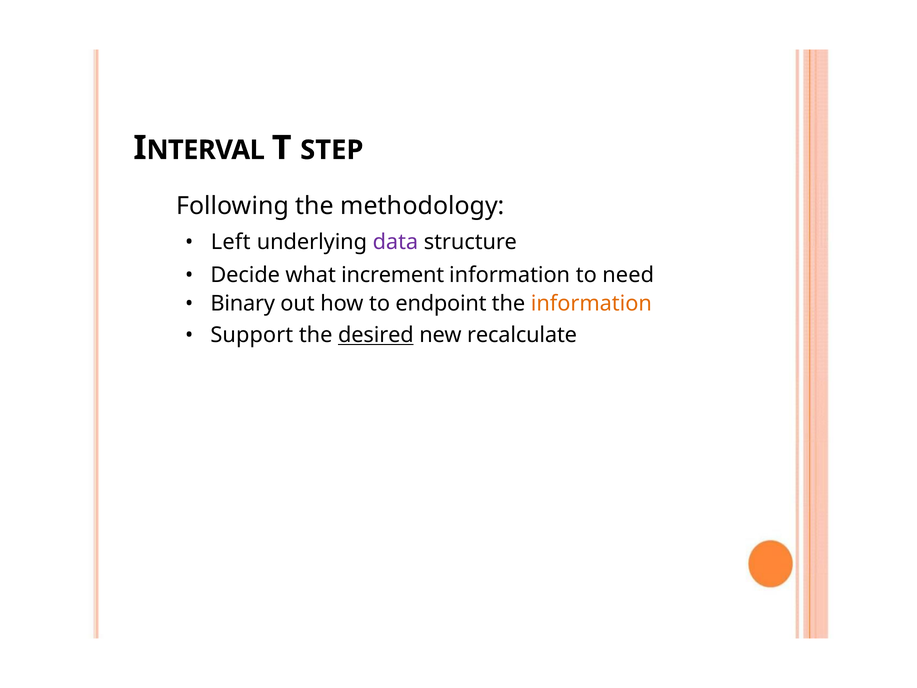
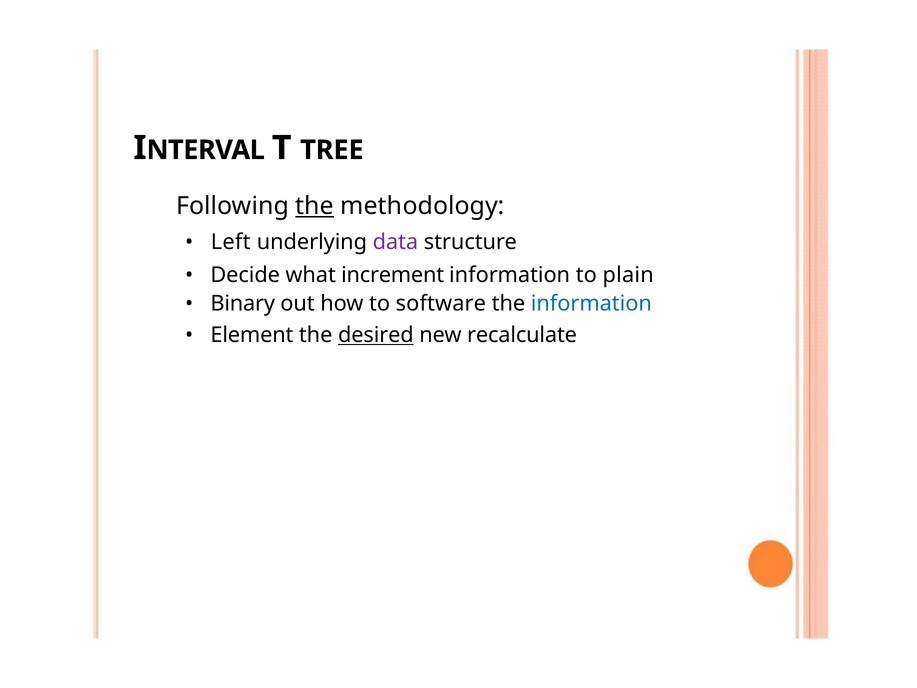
STEP: STEP -> TREE
the at (315, 206) underline: none -> present
need: need -> plain
endpoint: endpoint -> software
information at (591, 304) colour: orange -> blue
Support: Support -> Element
